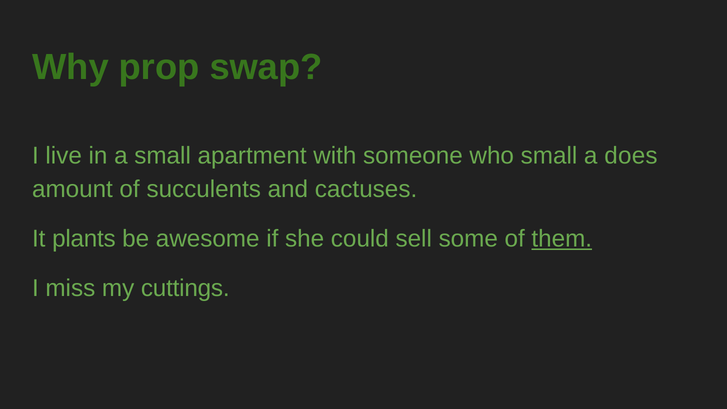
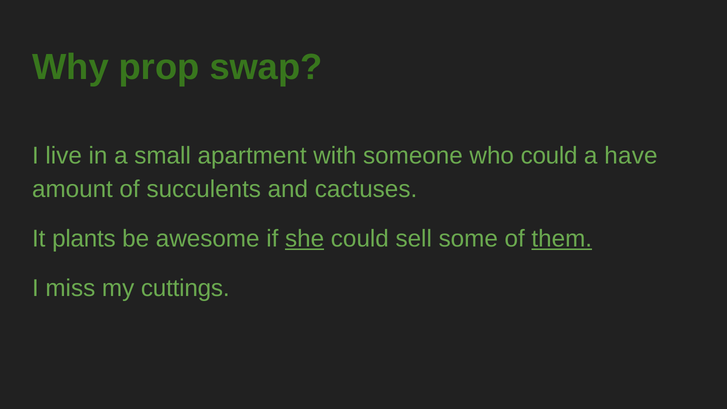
who small: small -> could
does: does -> have
she underline: none -> present
